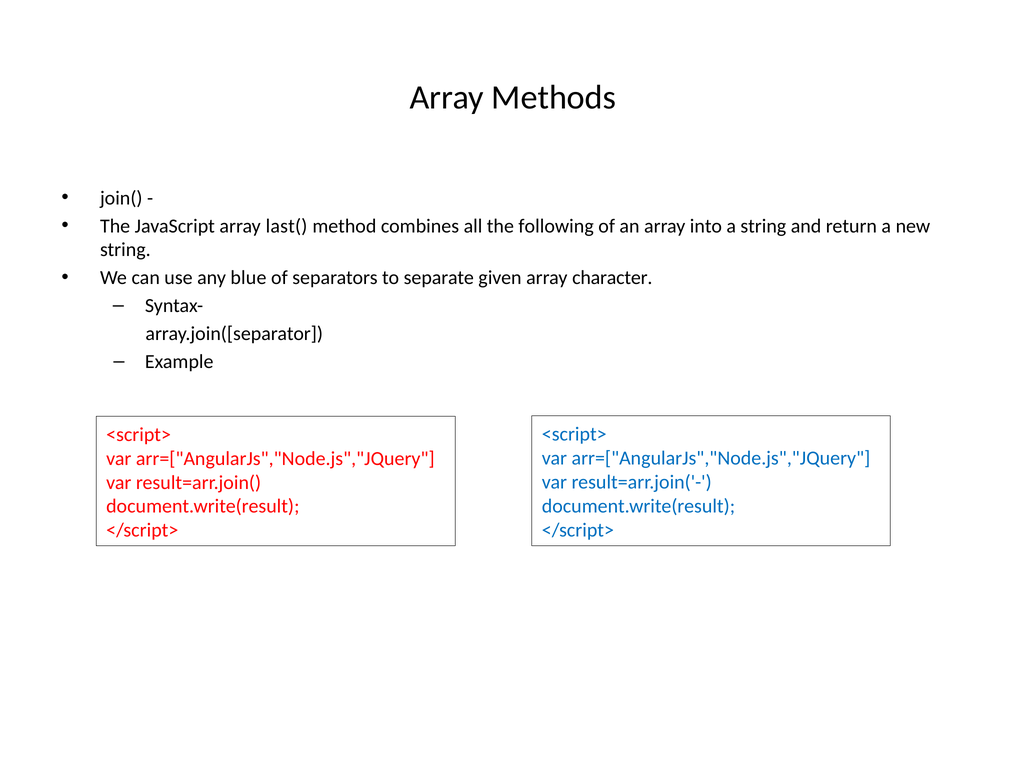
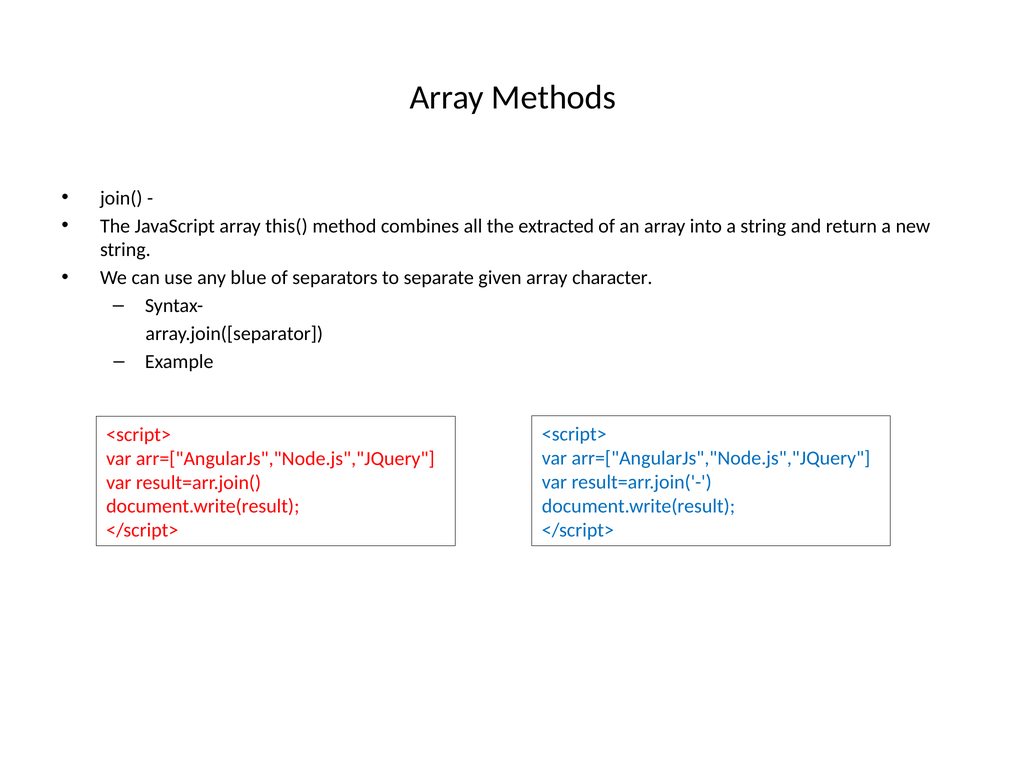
last(: last( -> this(
following: following -> extracted
